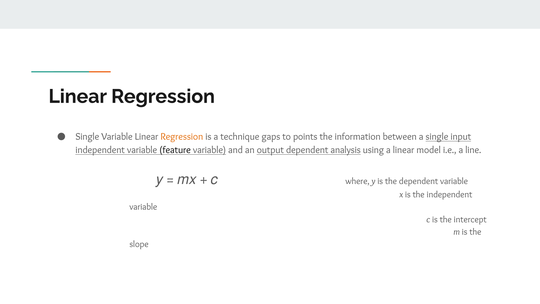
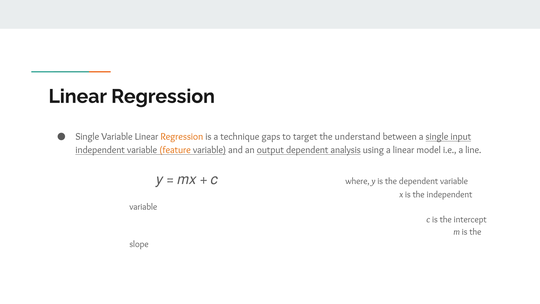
points: points -> target
information: information -> understand
feature colour: black -> orange
